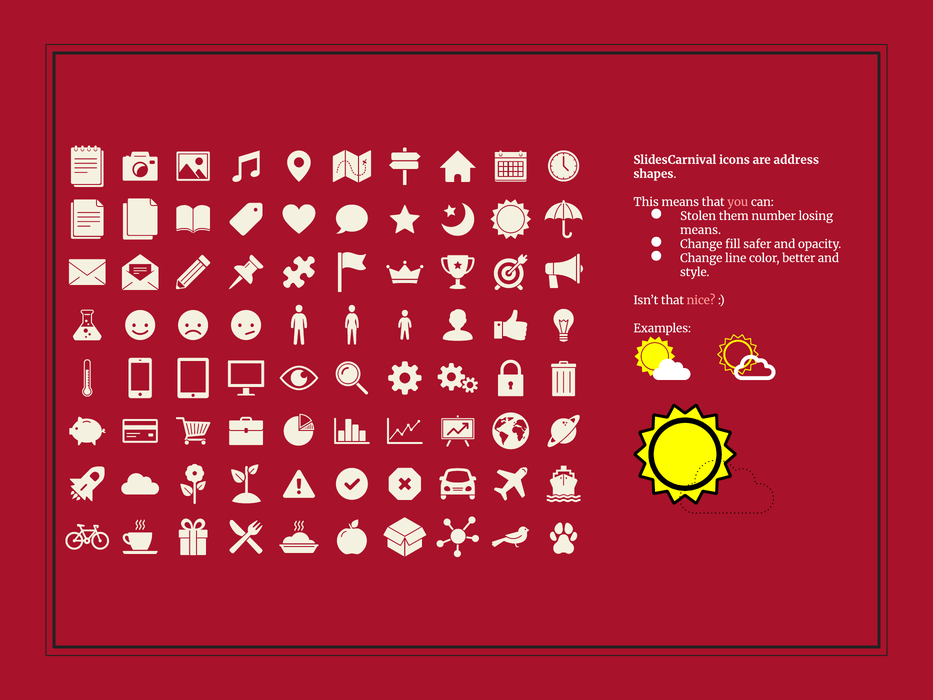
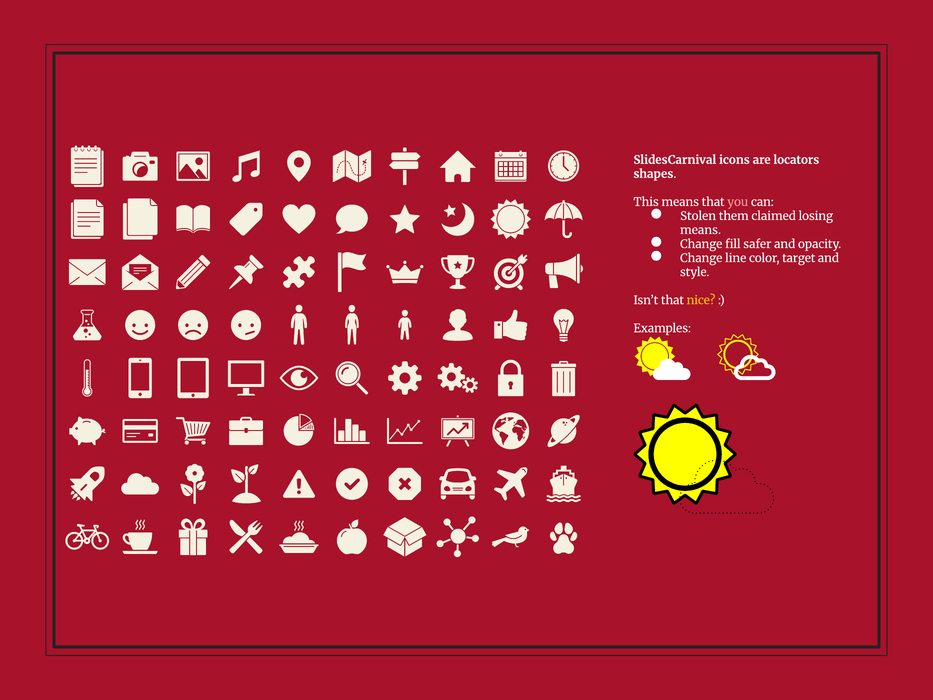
address: address -> locators
number: number -> claimed
better: better -> target
nice colour: pink -> yellow
